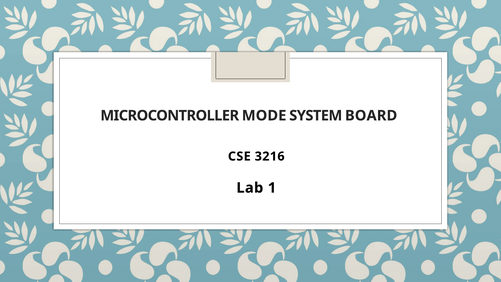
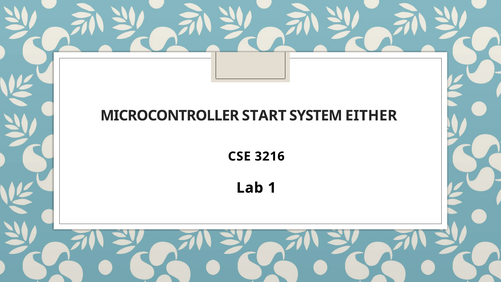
MODE: MODE -> START
BOARD: BOARD -> EITHER
